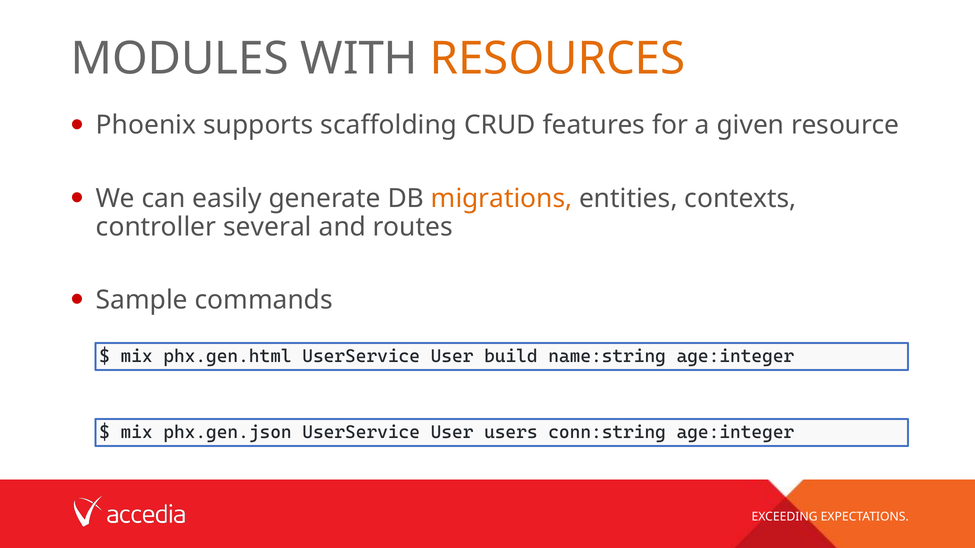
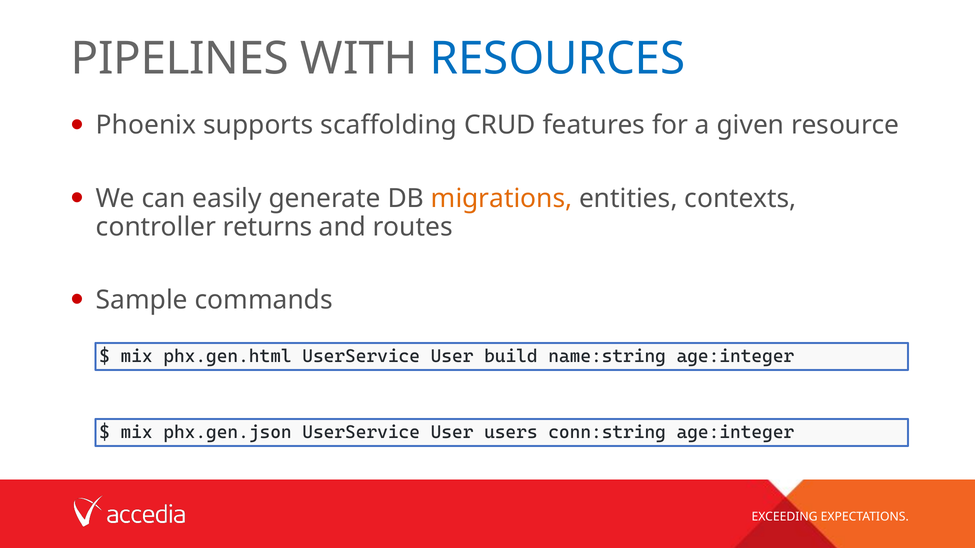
MODULES: MODULES -> PIPELINES
RESOURCES colour: orange -> blue
several: several -> returns
